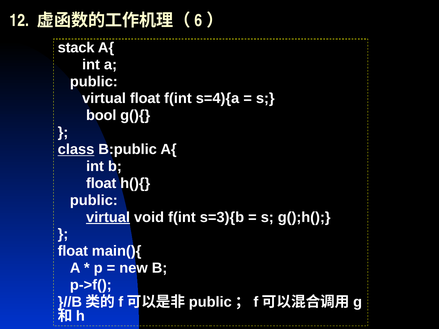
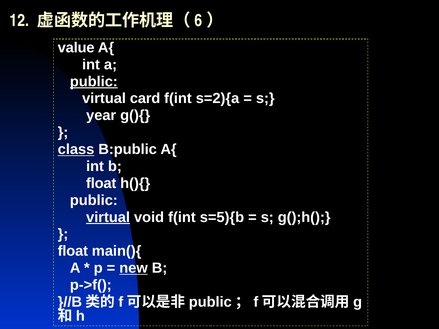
stack: stack -> value
public at (94, 82) underline: none -> present
virtual float: float -> card
s=4){a: s=4){a -> s=2){a
bool: bool -> year
s=3){b: s=3){b -> s=5){b
new underline: none -> present
